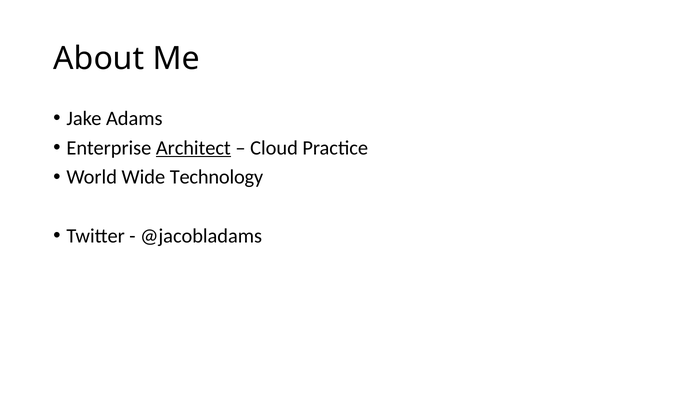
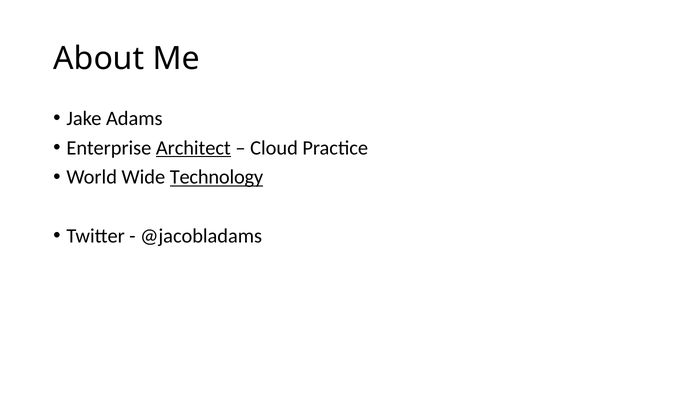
Technology underline: none -> present
